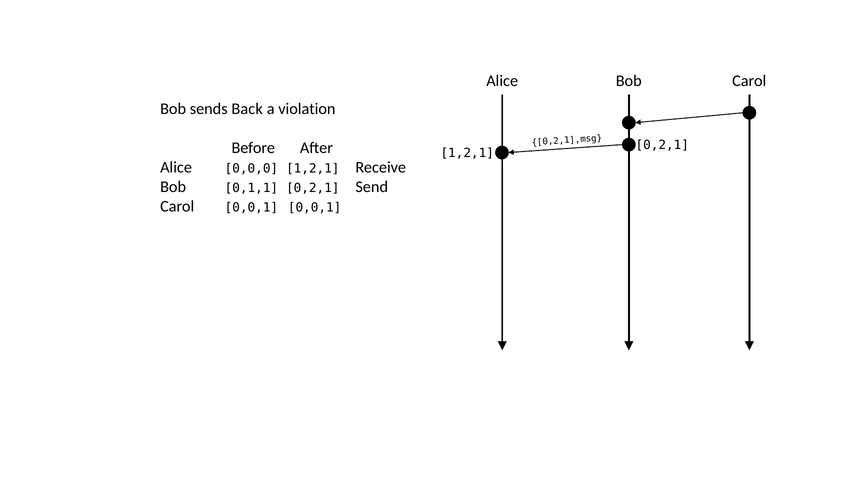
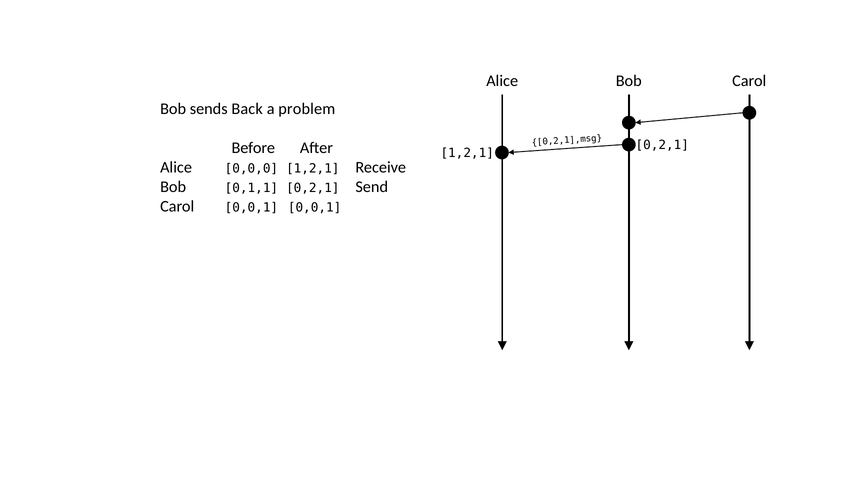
violation: violation -> problem
